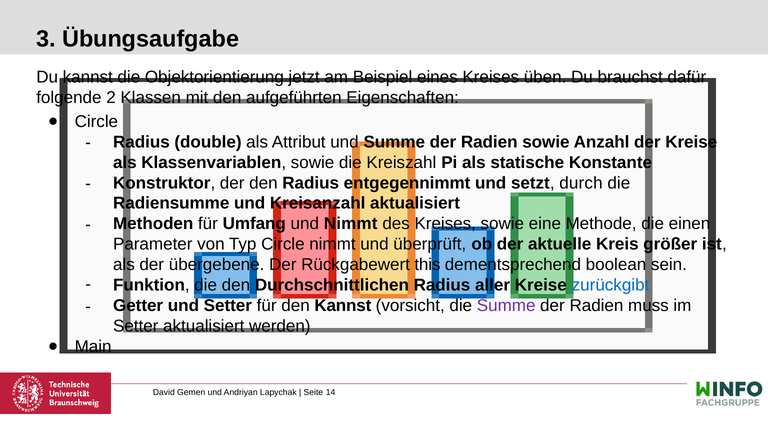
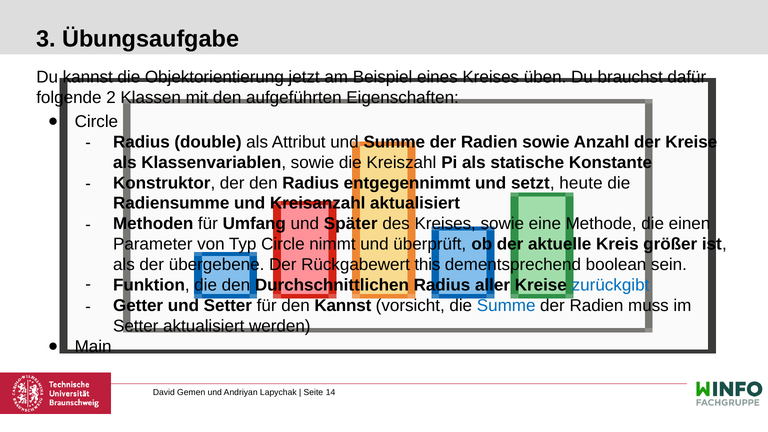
durch: durch -> heute
und Nimmt: Nimmt -> Später
Summe at (506, 306) colour: purple -> blue
